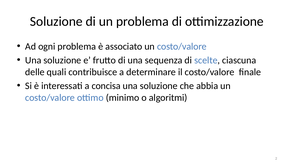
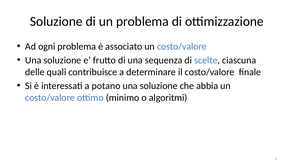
concisa: concisa -> potano
